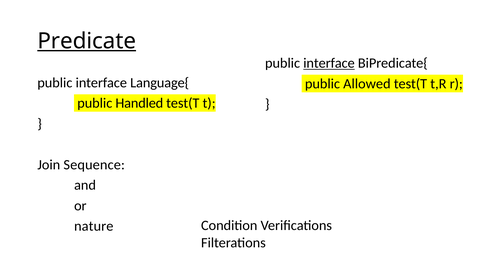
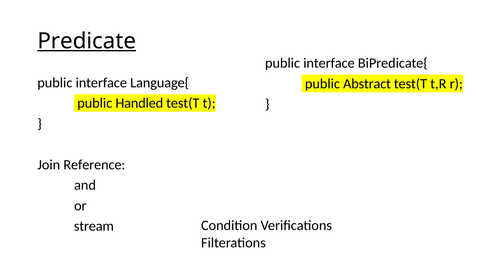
interface at (329, 63) underline: present -> none
Allowed: Allowed -> Abstract
Sequence: Sequence -> Reference
nature: nature -> stream
